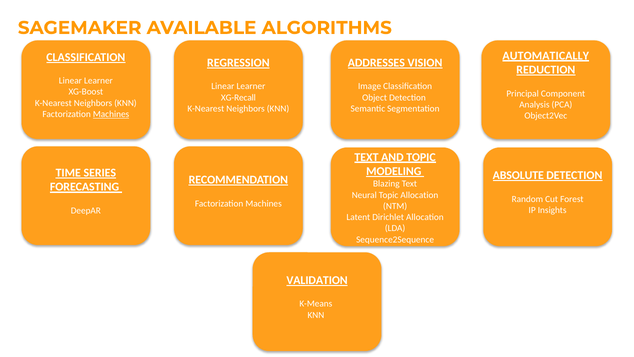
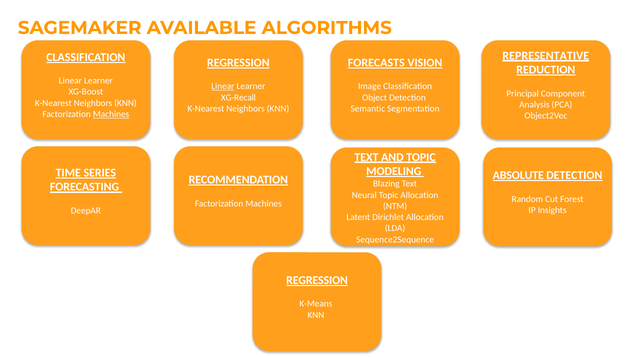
AUTOMATICALLY: AUTOMATICALLY -> REPRESENTATIVE
ADDRESSES: ADDRESSES -> FORECASTS
Linear at (223, 86) underline: none -> present
VALIDATION at (317, 280): VALIDATION -> REGRESSION
